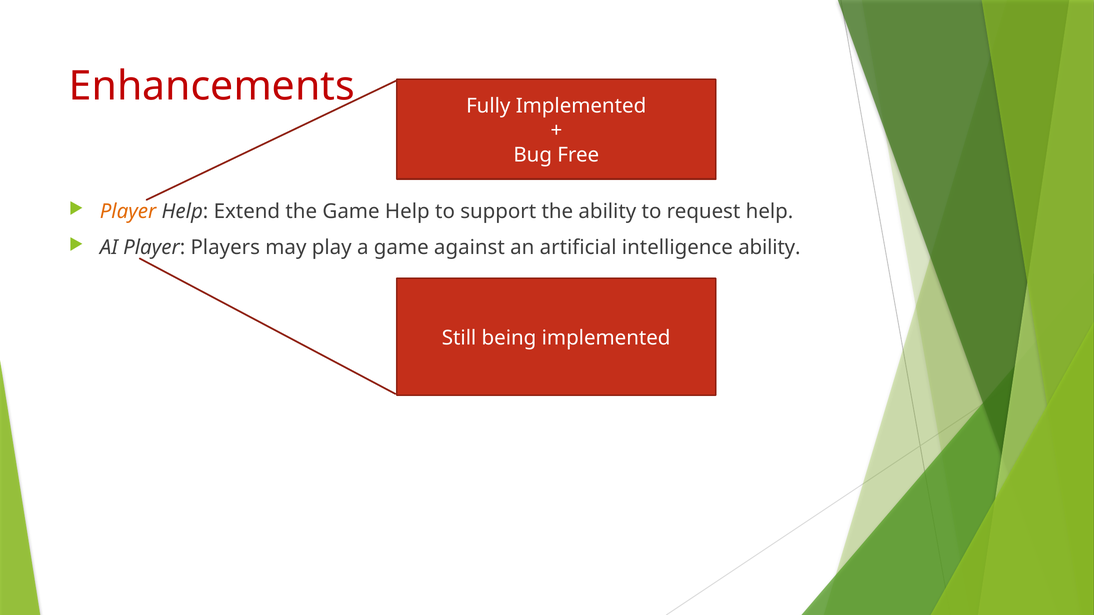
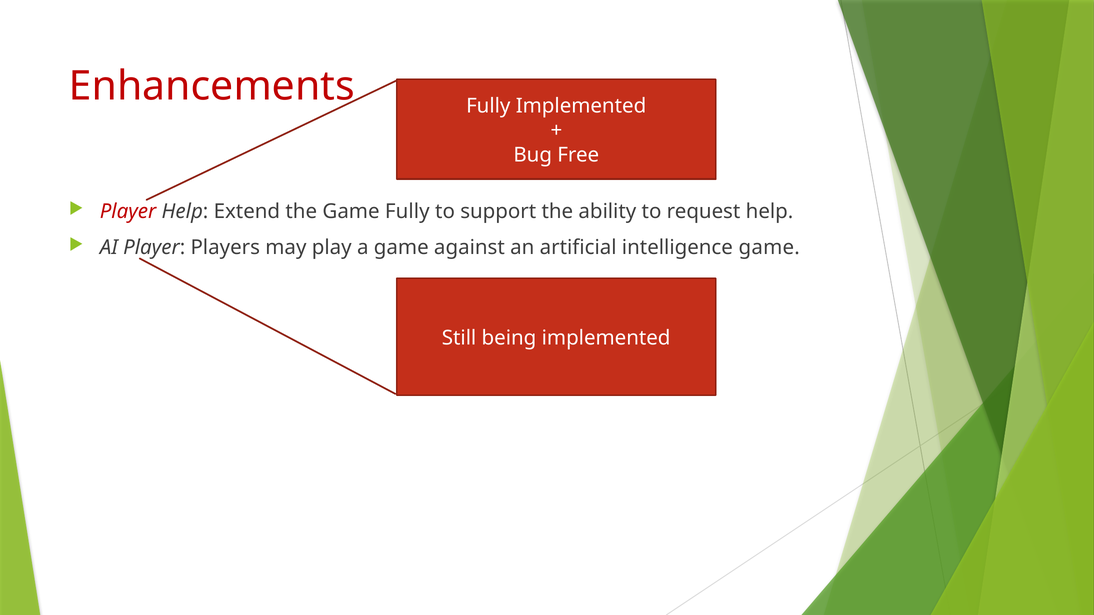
Player at (128, 212) colour: orange -> red
the Game Help: Help -> Fully
intelligence ability: ability -> game
